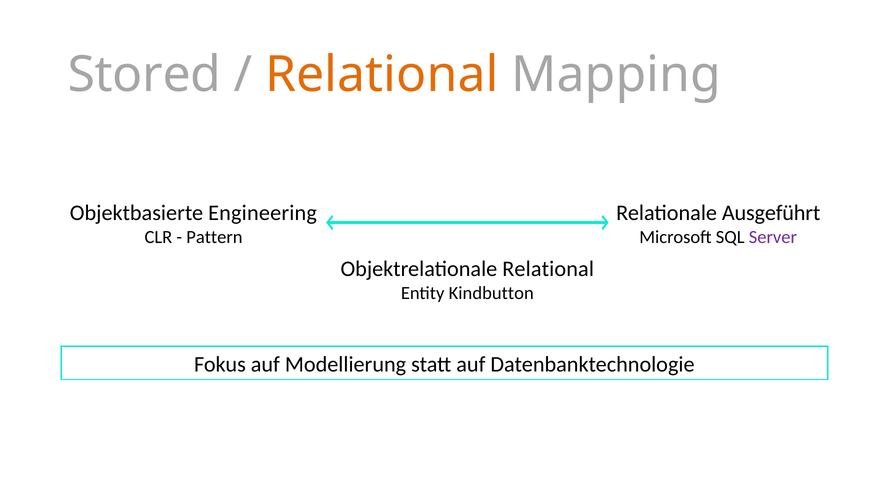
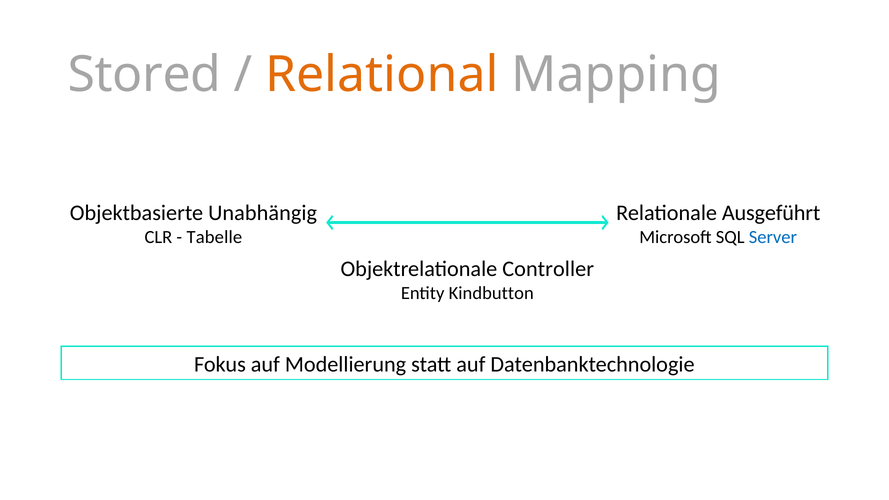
Engineering: Engineering -> Unabhängig
Pattern: Pattern -> Tabelle
Server colour: purple -> blue
Objektrelationale Relational: Relational -> Controller
